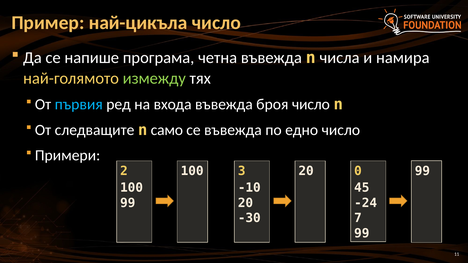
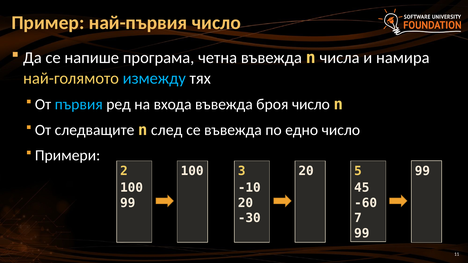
най-цикъла: най-цикъла -> най-първия
измежду colour: light green -> light blue
само: само -> след
0: 0 -> 5
-24: -24 -> -60
